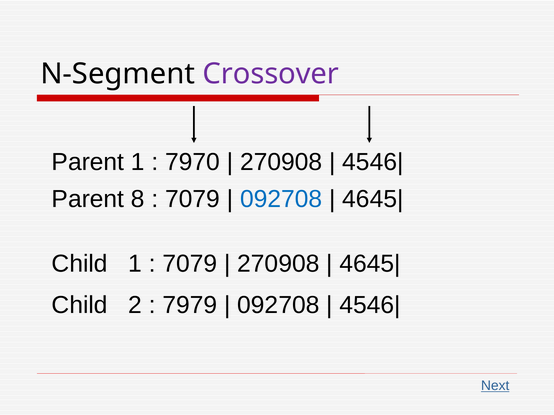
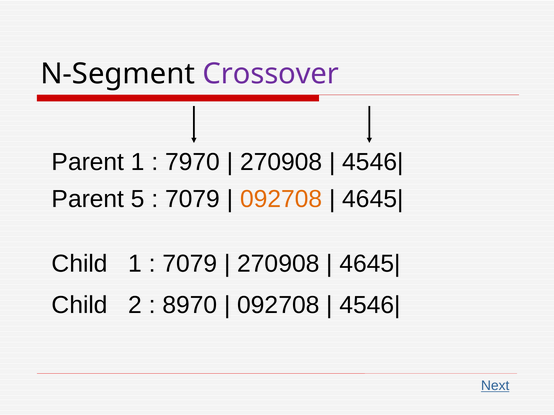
8: 8 -> 5
092708 at (281, 199) colour: blue -> orange
7979: 7979 -> 8970
